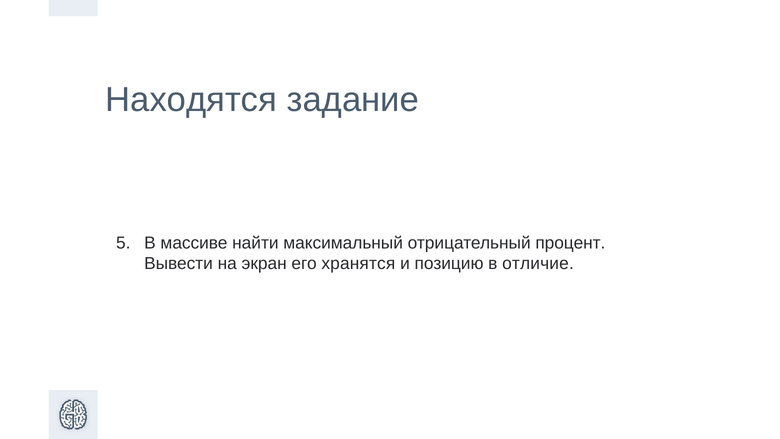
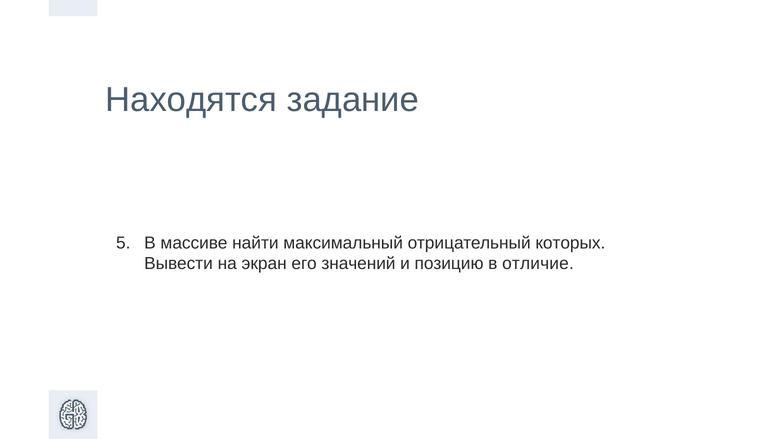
процент: процент -> которых
хранятся: хранятся -> значений
